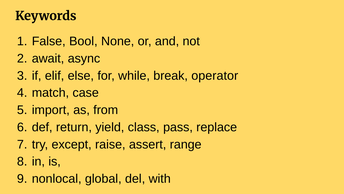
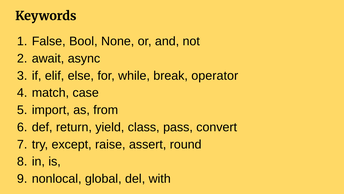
replace: replace -> convert
range: range -> round
